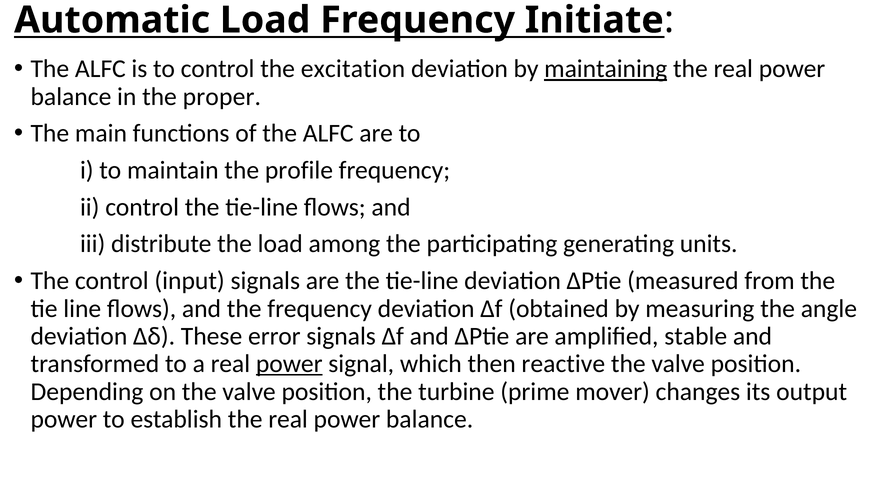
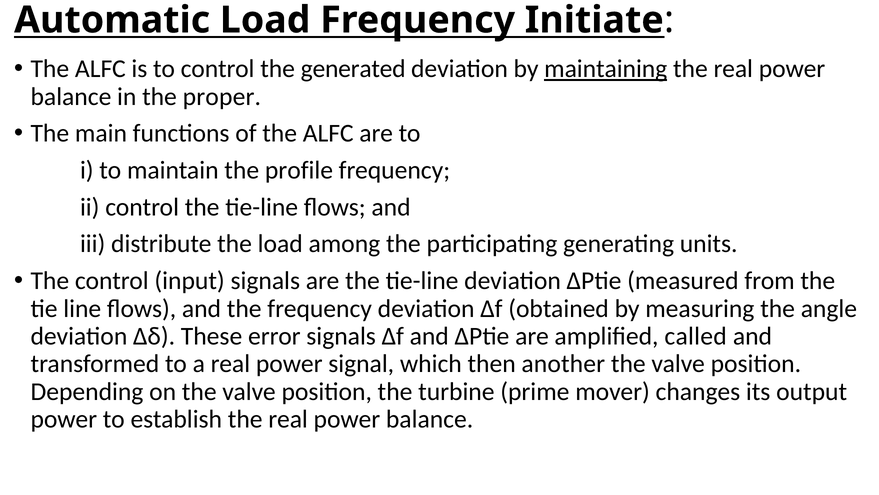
excitation: excitation -> generated
stable: stable -> called
power at (289, 363) underline: present -> none
reactive: reactive -> another
